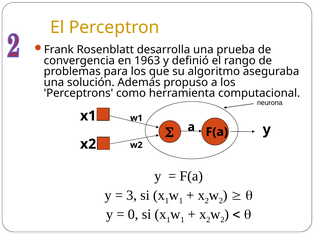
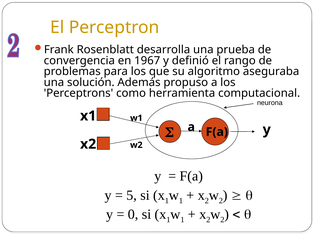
1963: 1963 -> 1967
3: 3 -> 5
